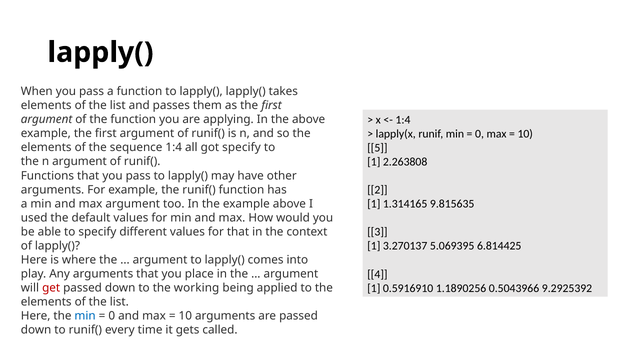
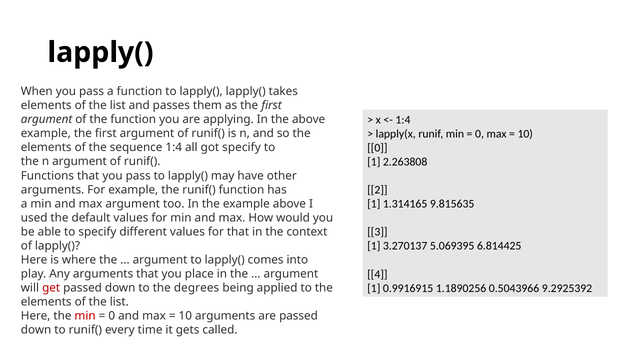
5 at (377, 148): 5 -> 0
0.5916910: 0.5916910 -> 0.9916915
working: working -> degrees
min at (85, 316) colour: blue -> red
